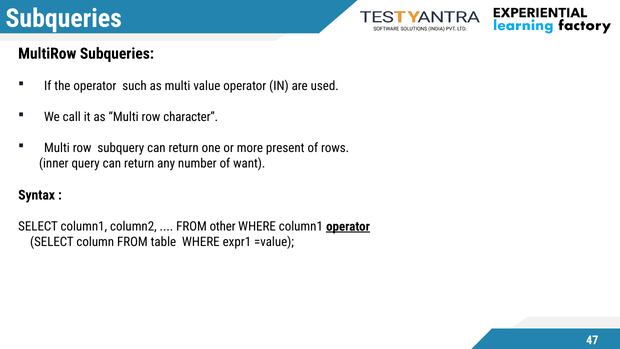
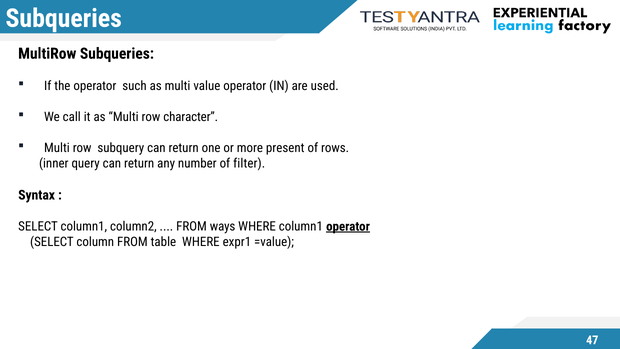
want: want -> filter
other: other -> ways
